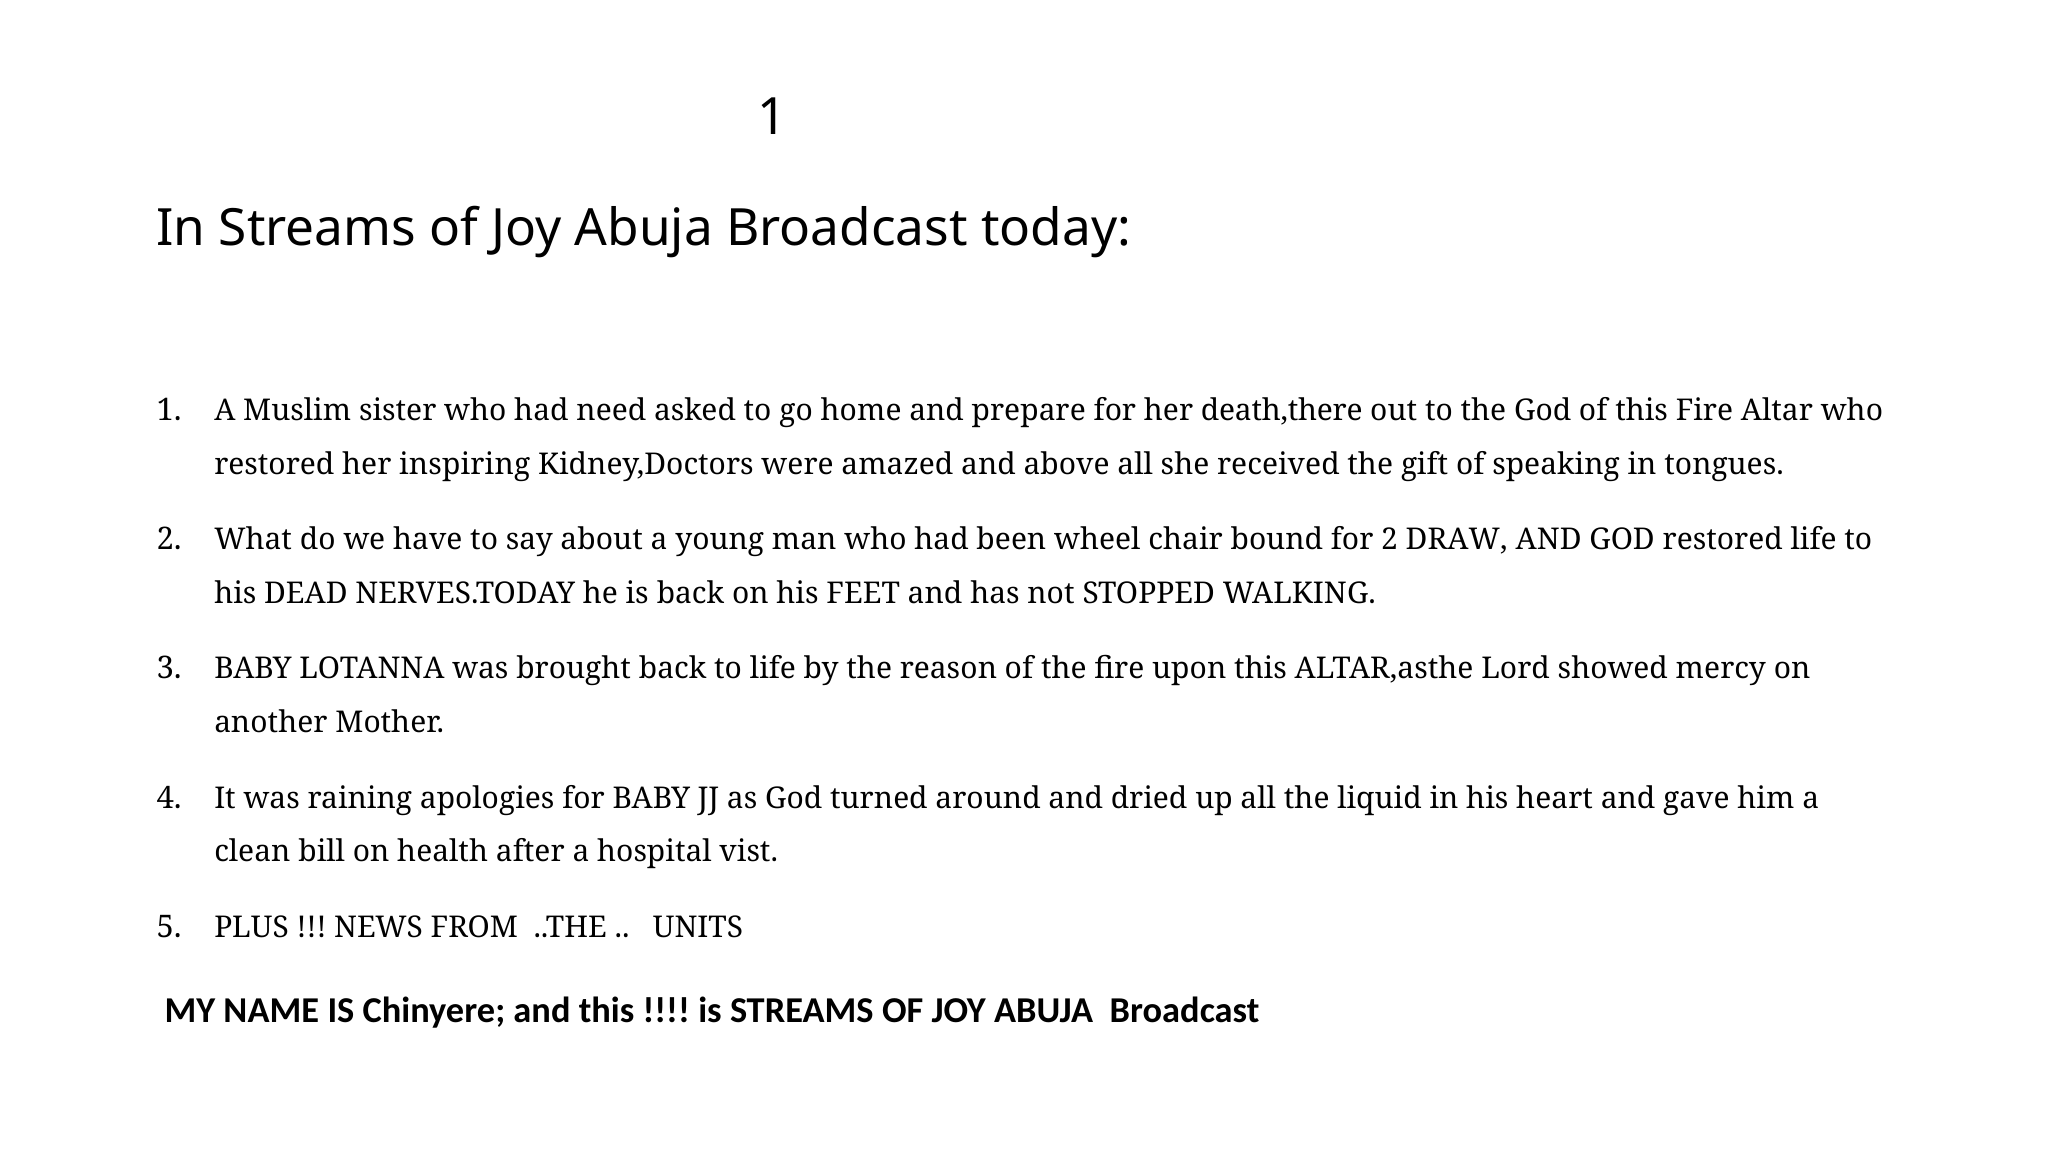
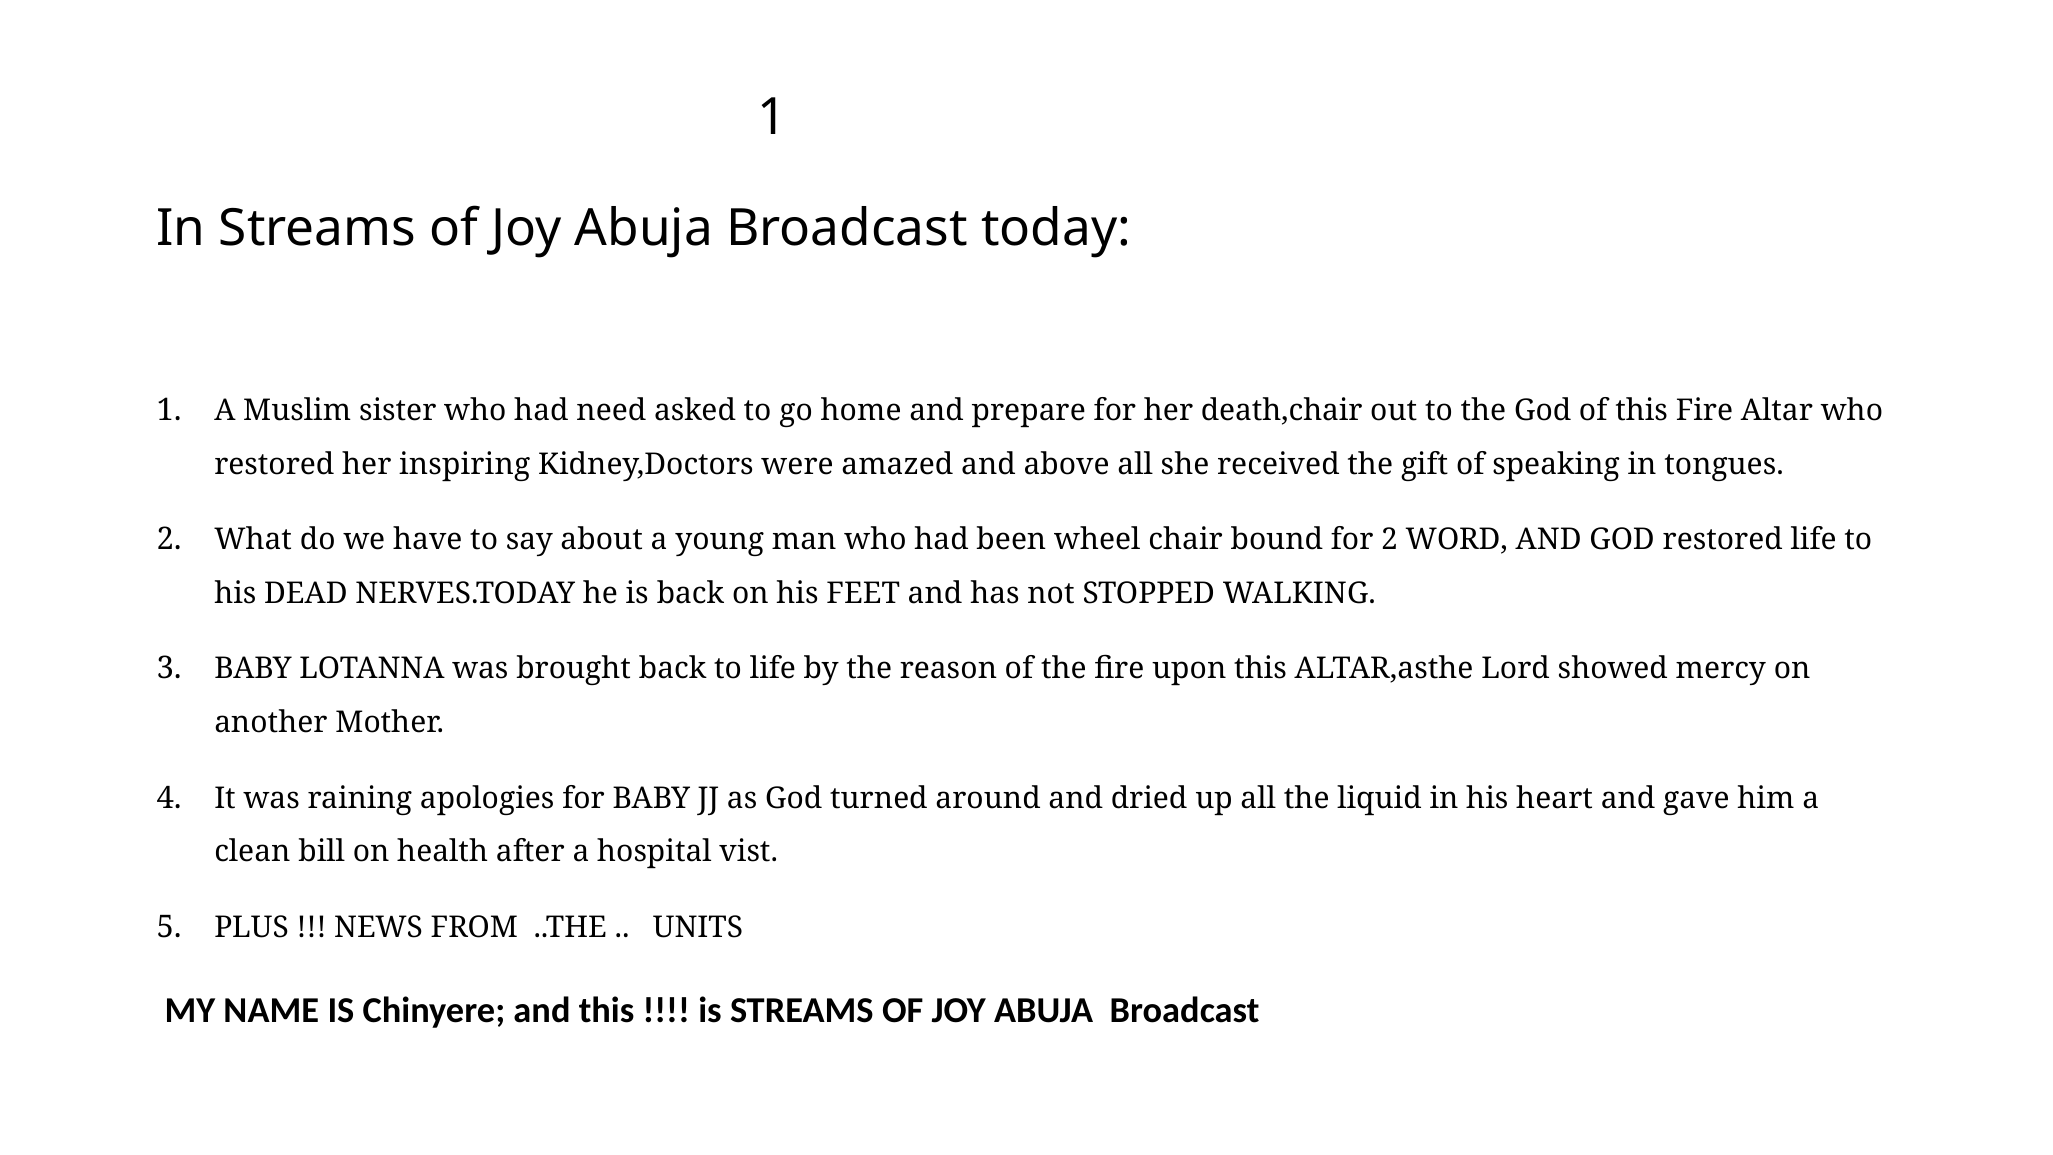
death,there: death,there -> death,chair
DRAW: DRAW -> WORD
